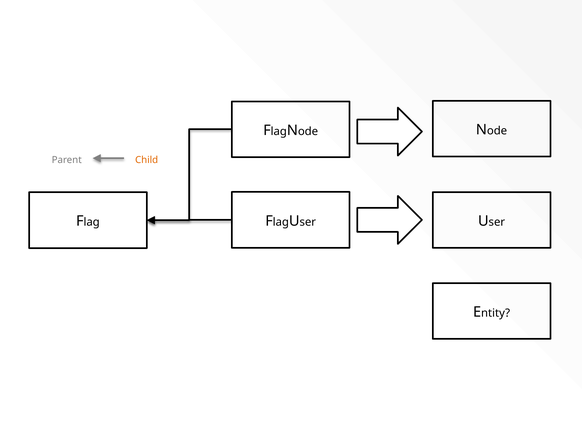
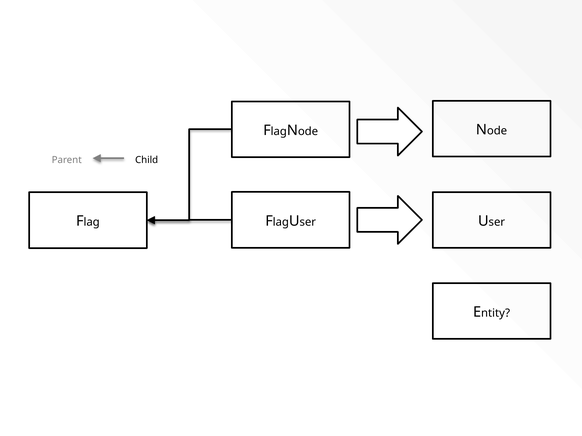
Child colour: orange -> black
